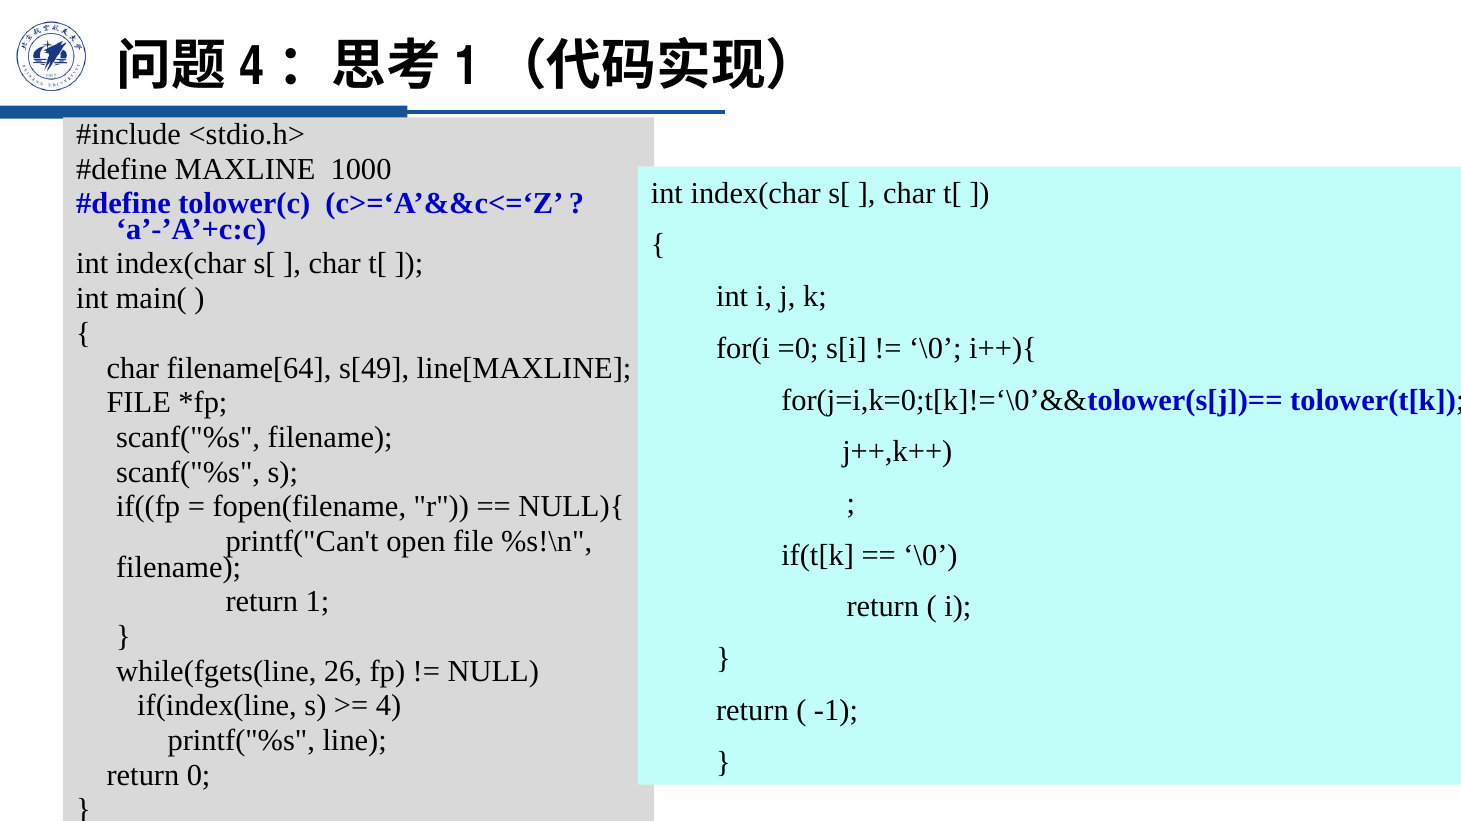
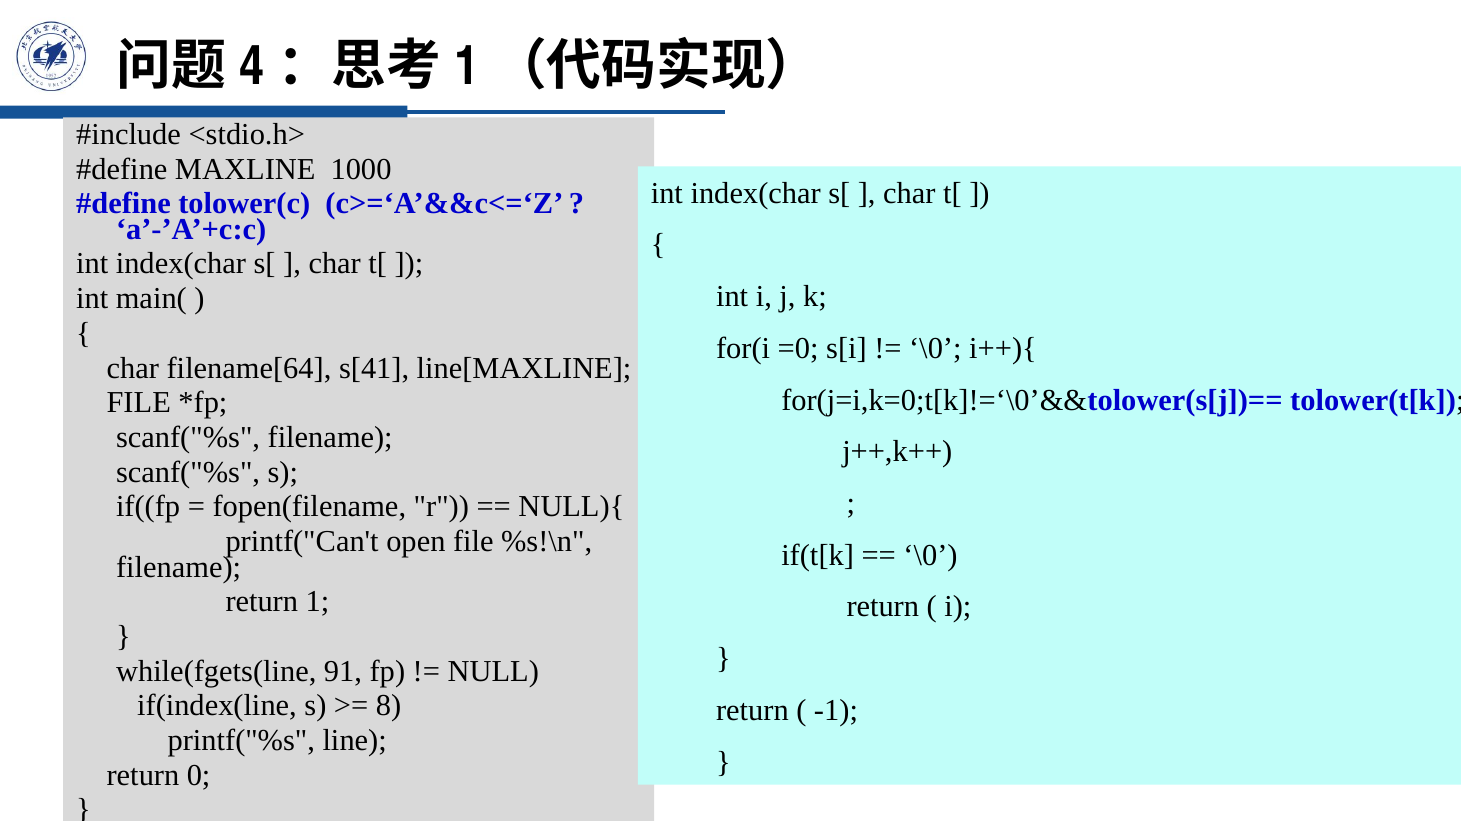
s[49: s[49 -> s[41
26: 26 -> 91
4: 4 -> 8
